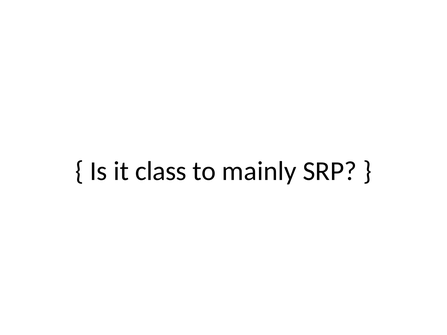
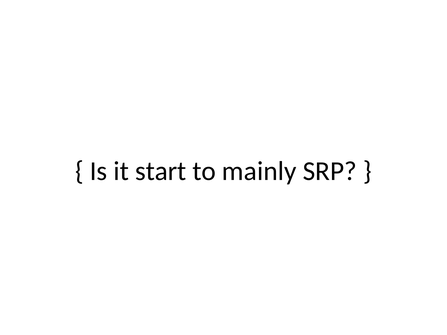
class: class -> start
